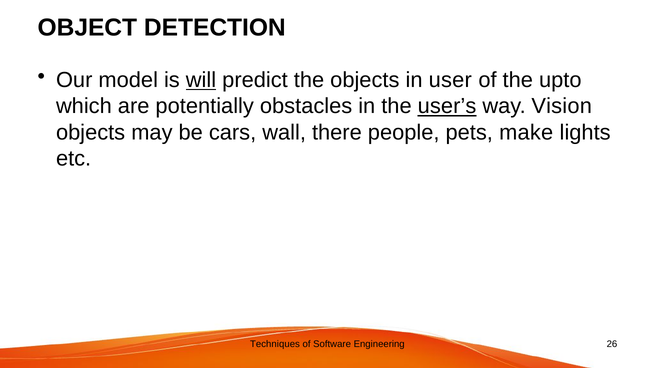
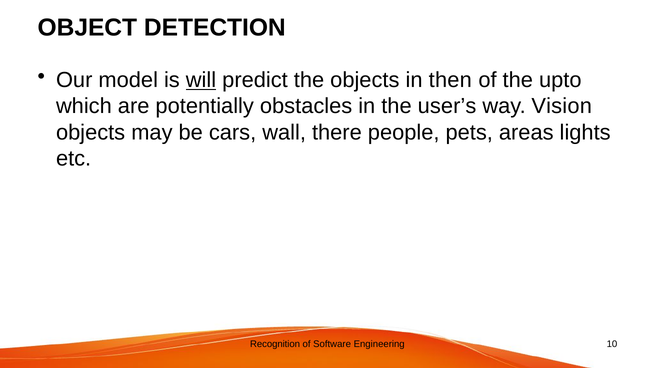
user: user -> then
user’s underline: present -> none
make: make -> areas
Techniques: Techniques -> Recognition
26: 26 -> 10
